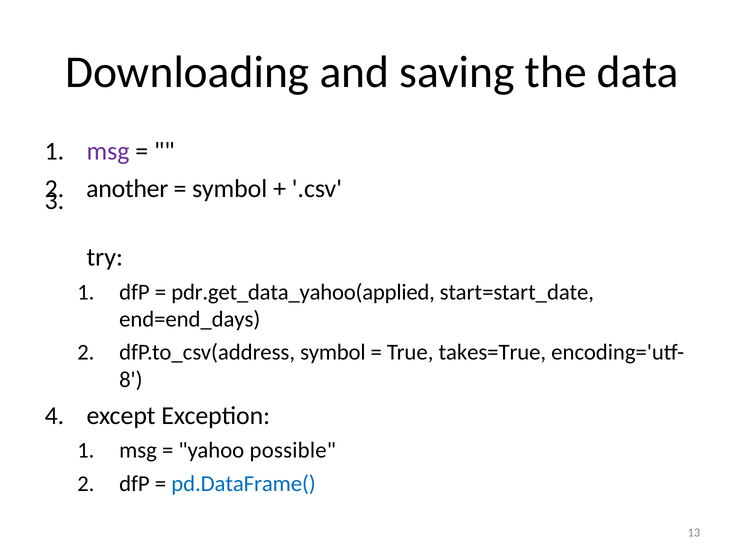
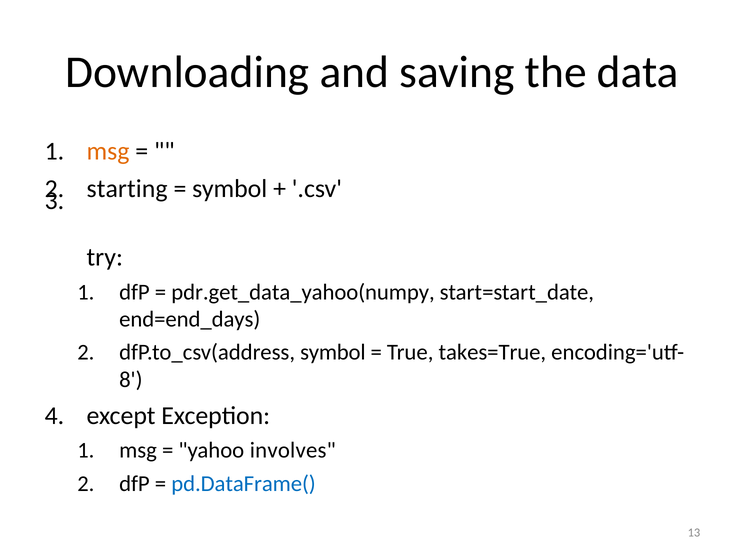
msg at (108, 151) colour: purple -> orange
another: another -> starting
pdr.get_data_yahoo(applied: pdr.get_data_yahoo(applied -> pdr.get_data_yahoo(numpy
possible: possible -> involves
